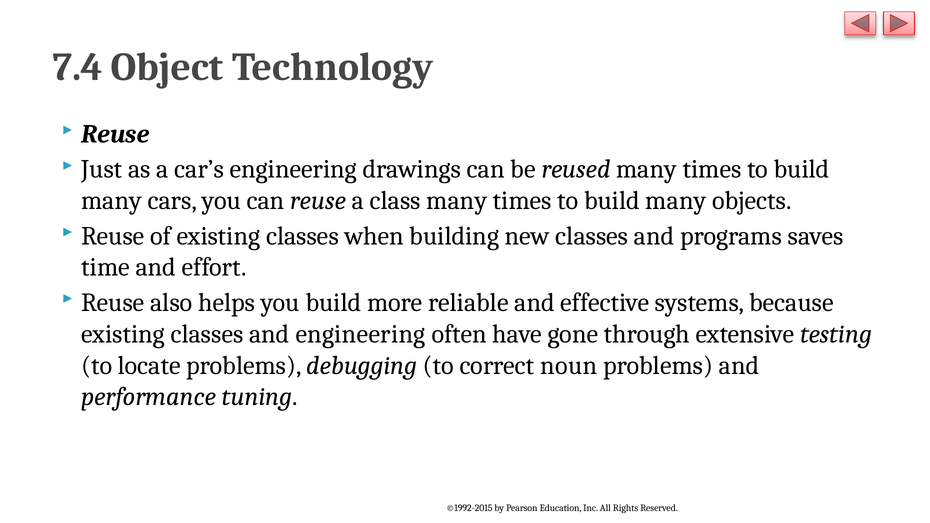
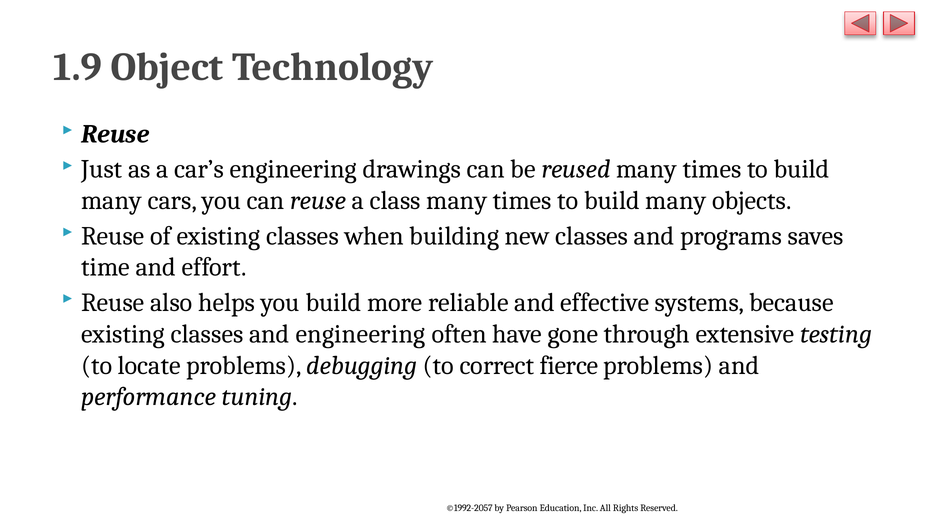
7.4: 7.4 -> 1.9
noun: noun -> fierce
©1992-2015: ©1992-2015 -> ©1992-2057
